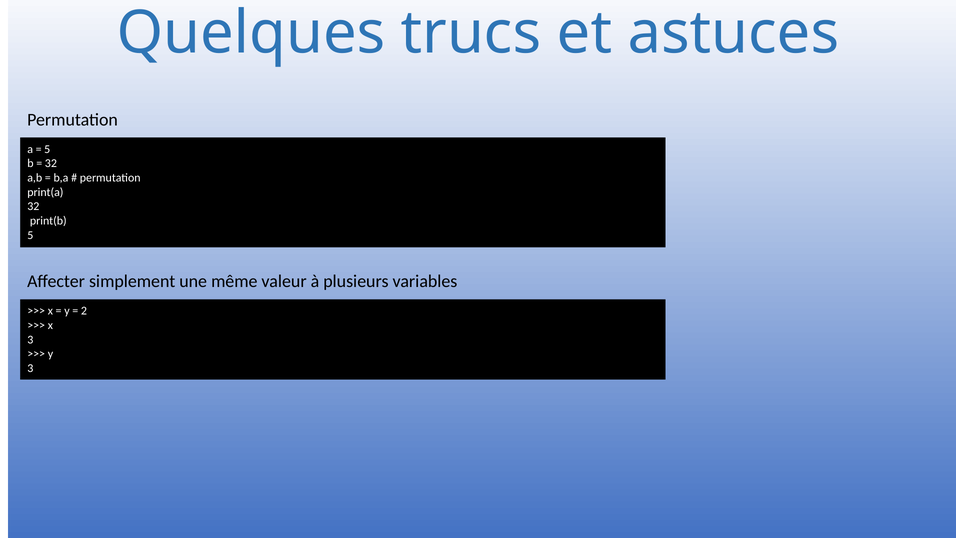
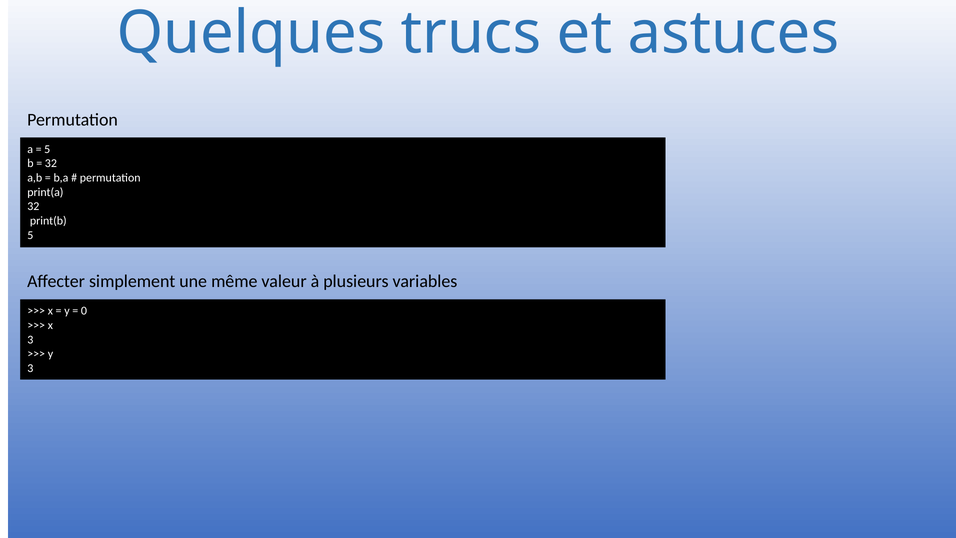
2: 2 -> 0
